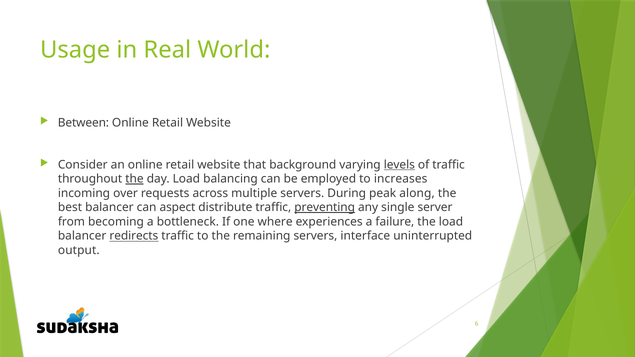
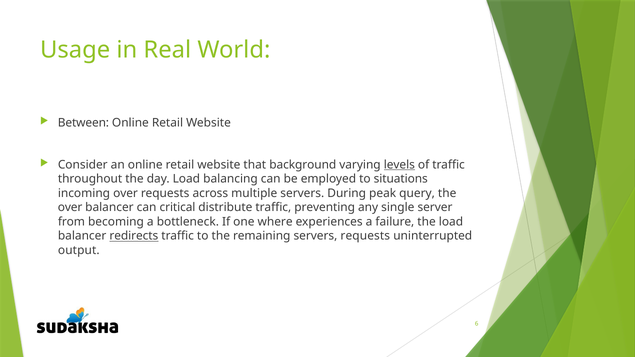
the at (135, 179) underline: present -> none
increases: increases -> situations
along: along -> query
best at (70, 208): best -> over
aspect: aspect -> critical
preventing underline: present -> none
servers interface: interface -> requests
